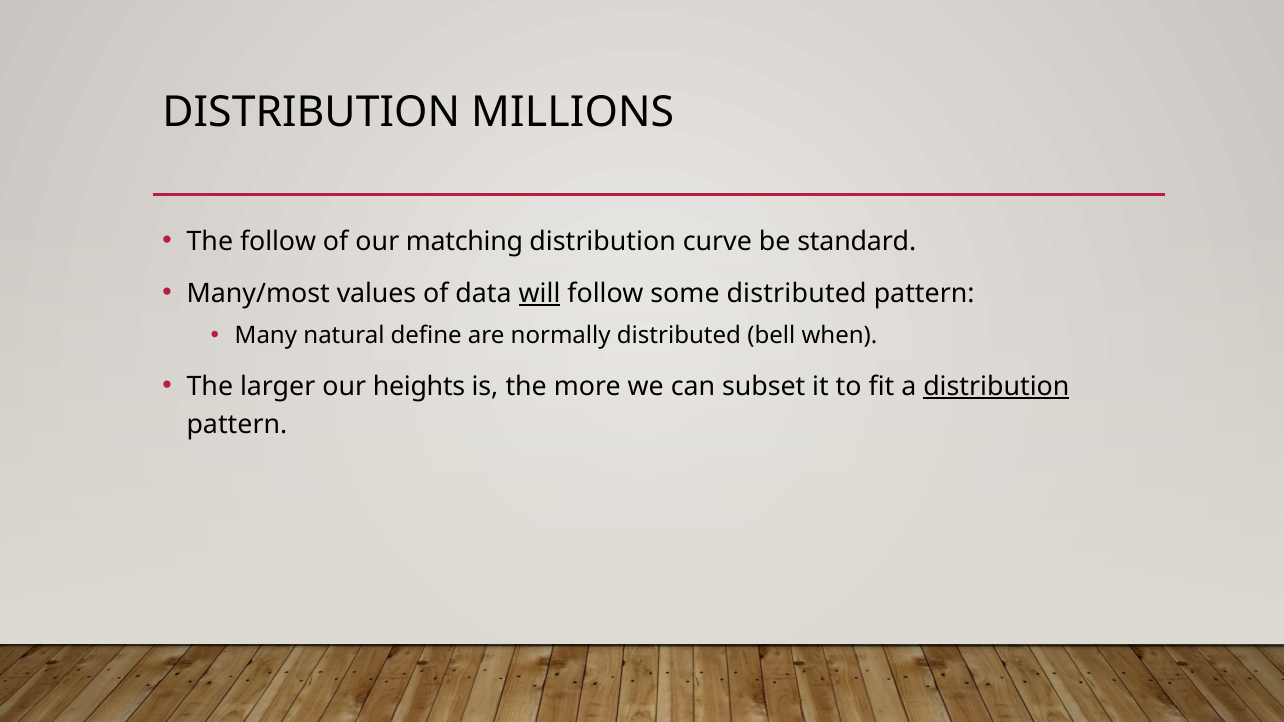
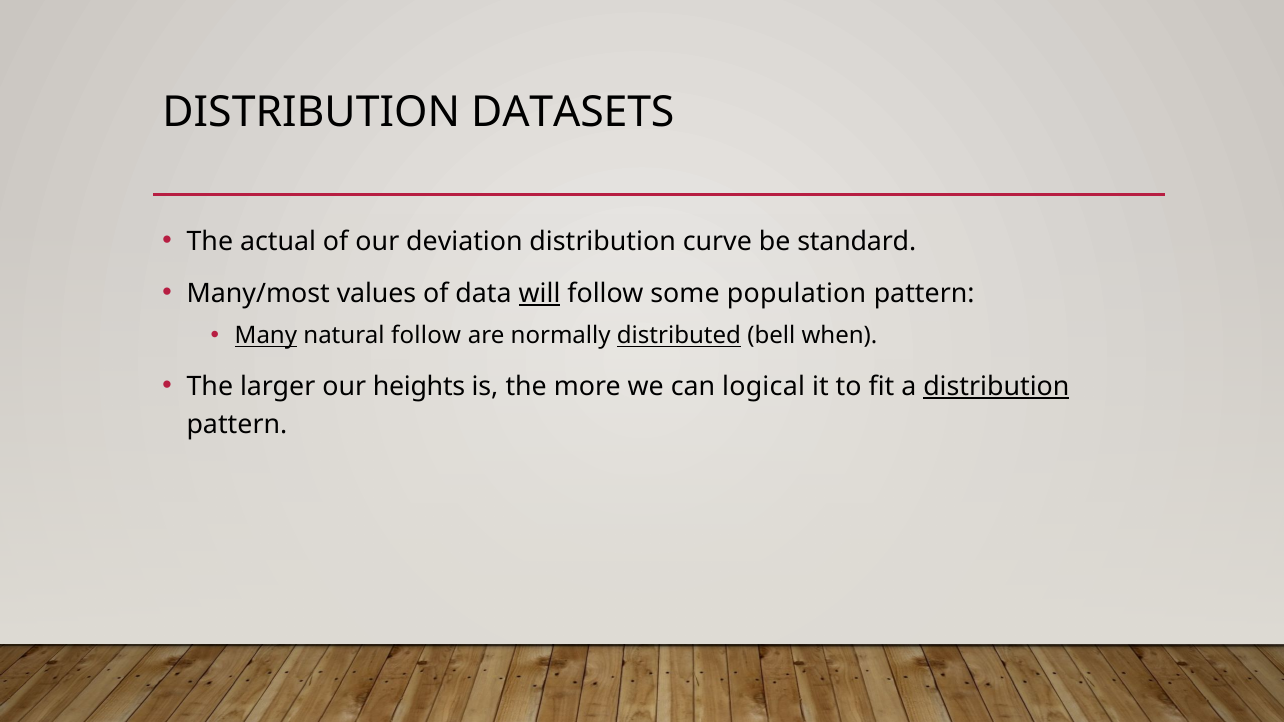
MILLIONS: MILLIONS -> DATASETS
The follow: follow -> actual
matching: matching -> deviation
some distributed: distributed -> population
Many underline: none -> present
natural define: define -> follow
distributed at (679, 336) underline: none -> present
subset: subset -> logical
